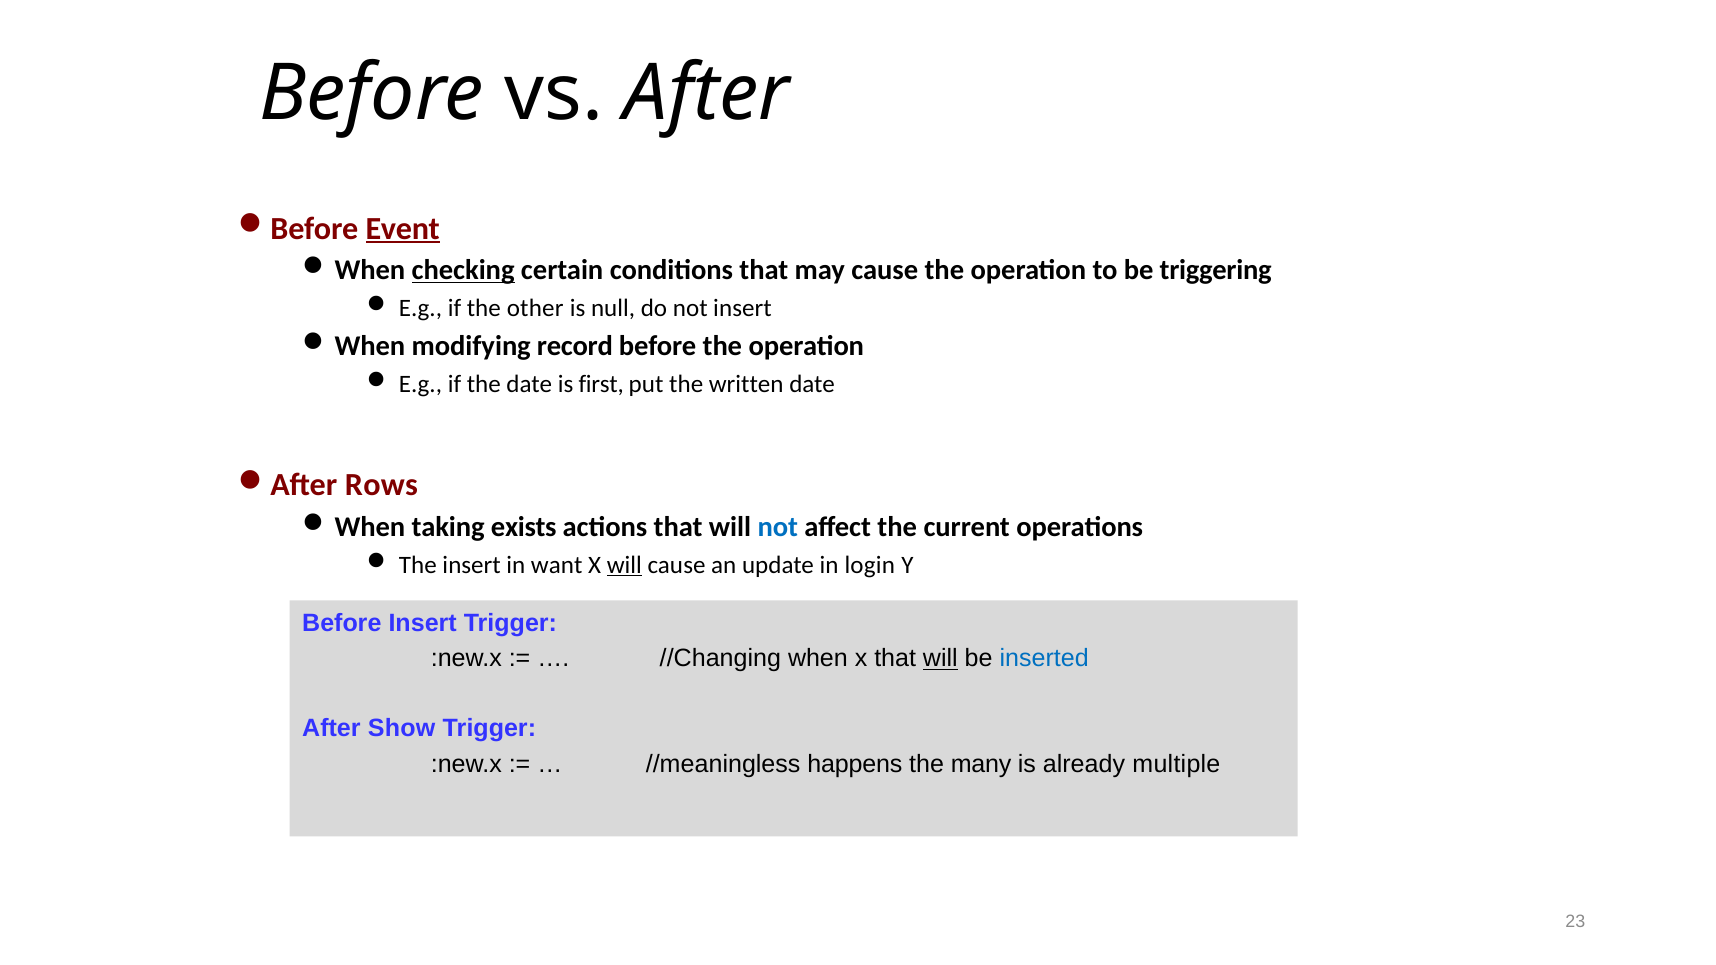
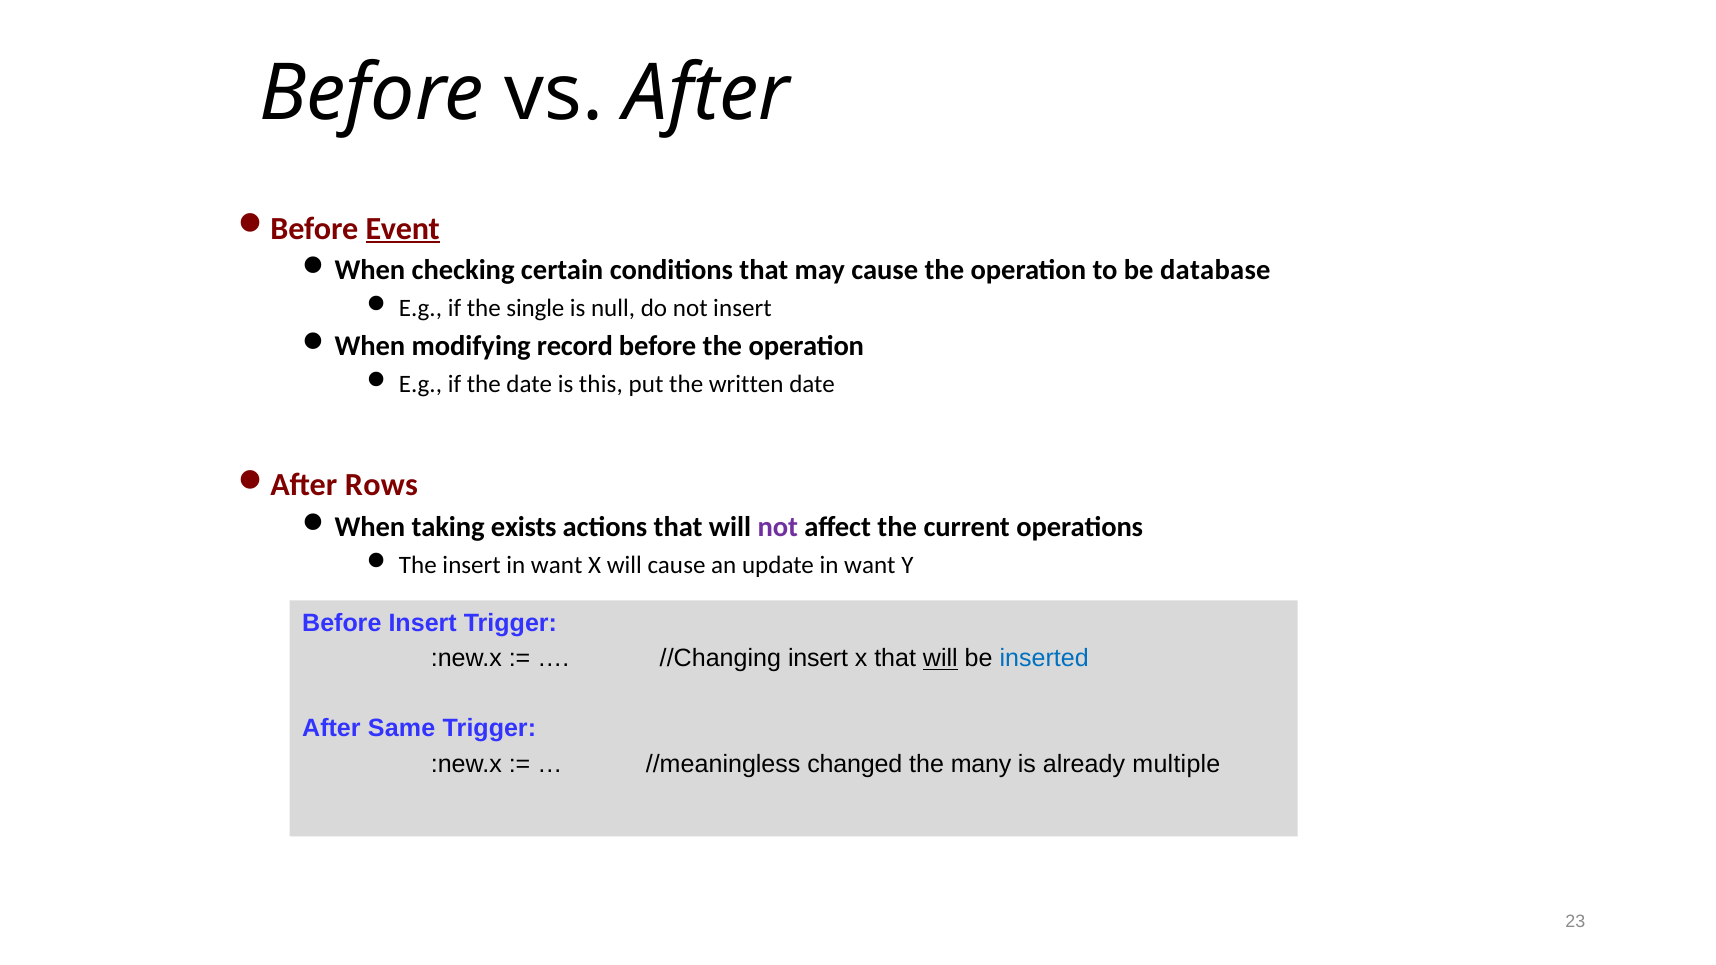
checking underline: present -> none
triggering: triggering -> database
other: other -> single
first: first -> this
not at (778, 527) colour: blue -> purple
will at (624, 565) underline: present -> none
update in login: login -> want
//Changing when: when -> insert
Show: Show -> Same
happens: happens -> changed
